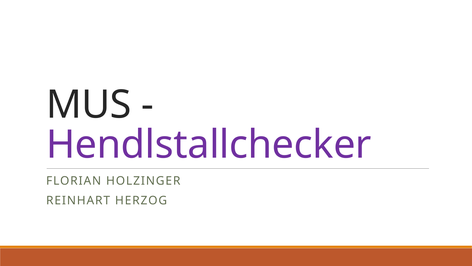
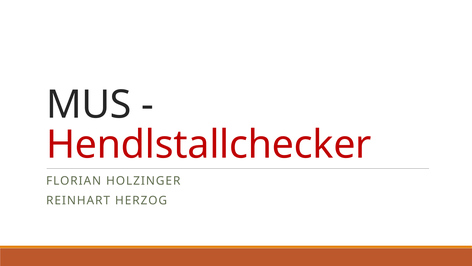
Hendlstallchecker colour: purple -> red
